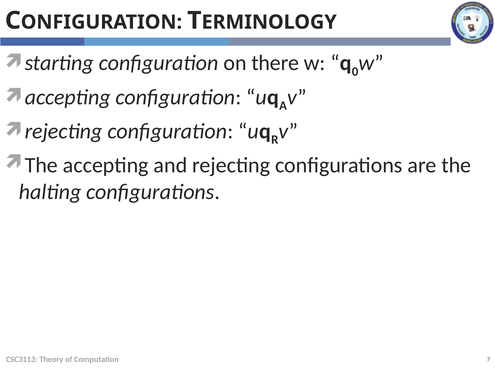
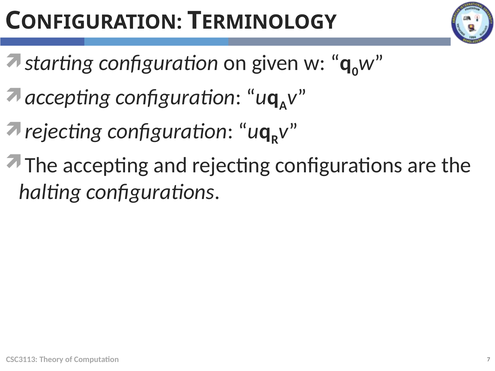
there: there -> given
